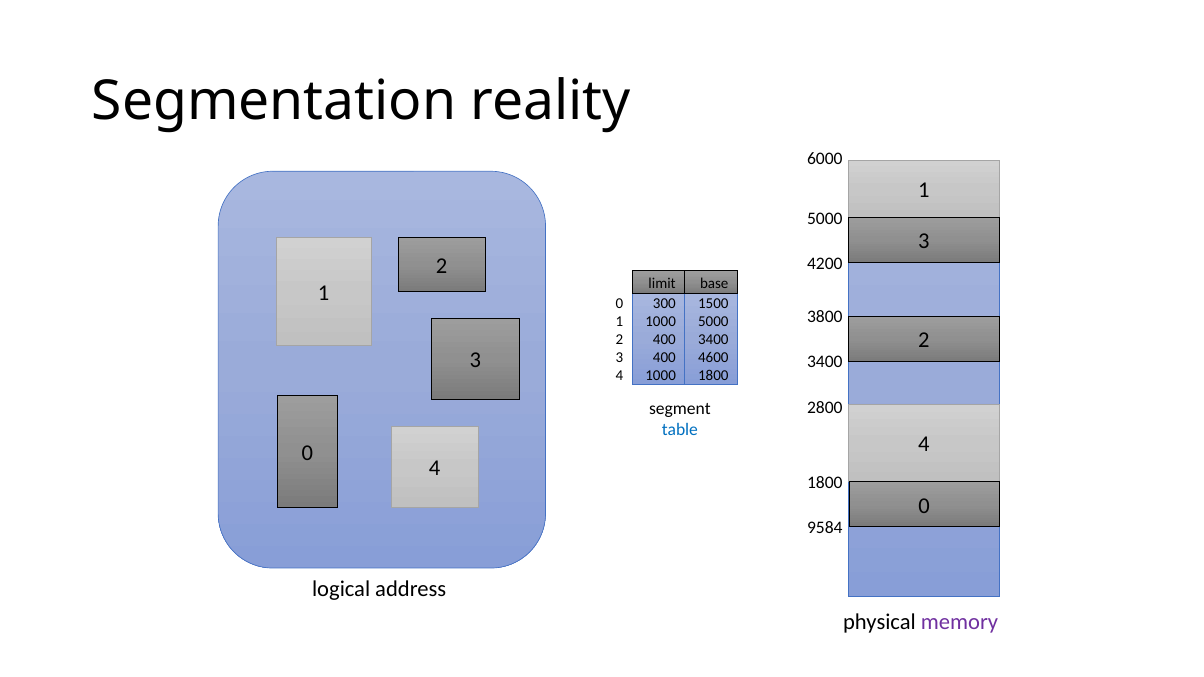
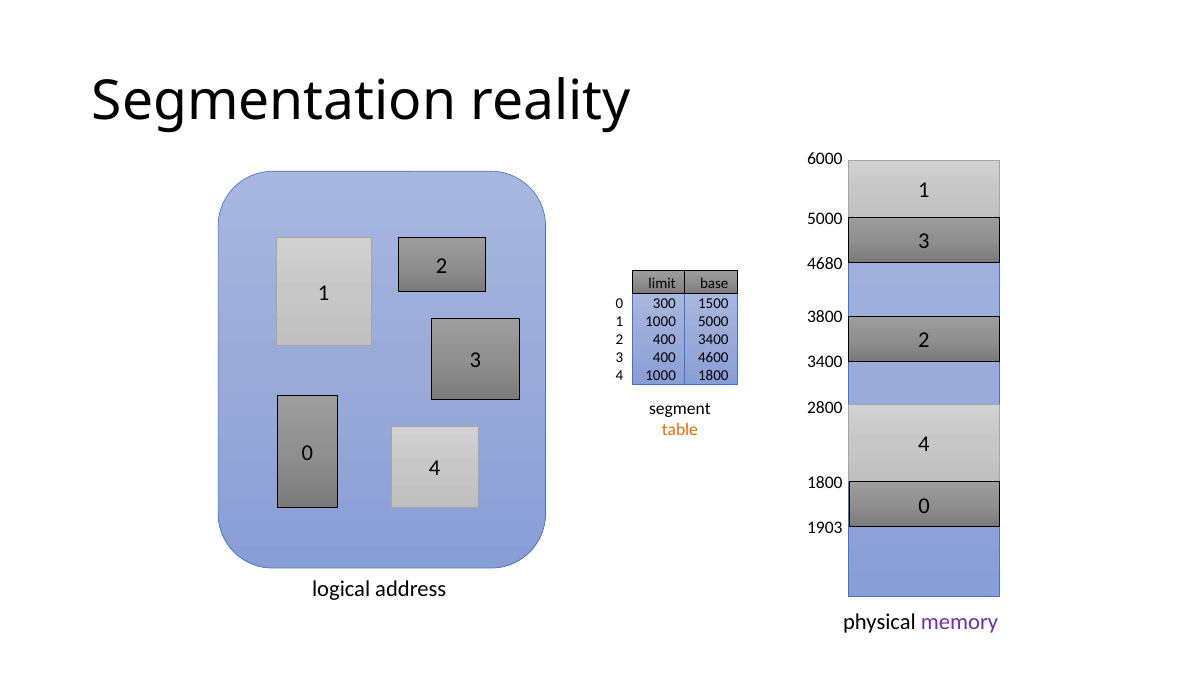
4200: 4200 -> 4680
table colour: blue -> orange
9584: 9584 -> 1903
